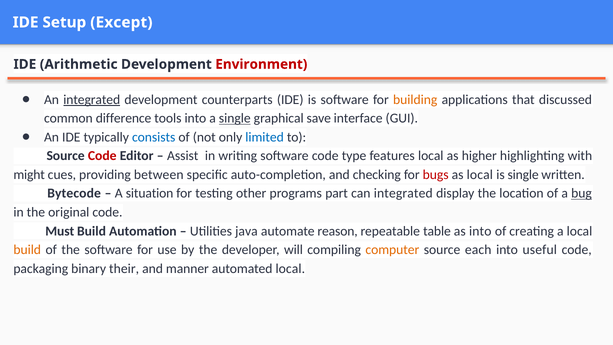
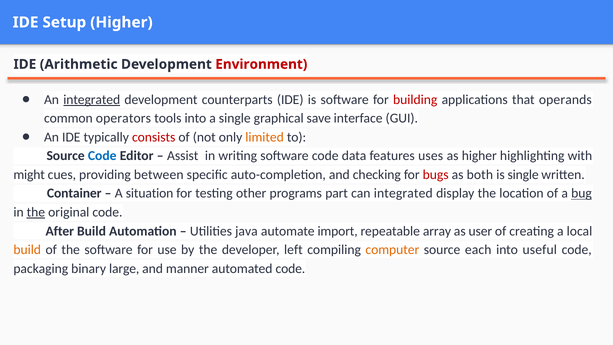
Setup Except: Except -> Higher
building colour: orange -> red
discussed: discussed -> operands
difference: difference -> operators
single at (235, 118) underline: present -> none
consists colour: blue -> red
limited colour: blue -> orange
Code at (102, 156) colour: red -> blue
type: type -> data
features local: local -> uses
as local: local -> both
Bytecode: Bytecode -> Container
the at (36, 212) underline: none -> present
Must: Must -> After
reason: reason -> import
table: table -> array
as into: into -> user
will: will -> left
their: their -> large
automated local: local -> code
